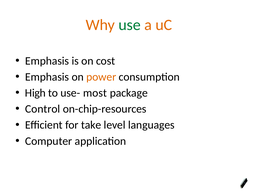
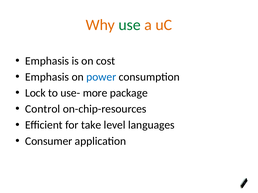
power colour: orange -> blue
High: High -> Lock
most: most -> more
Computer: Computer -> Consumer
